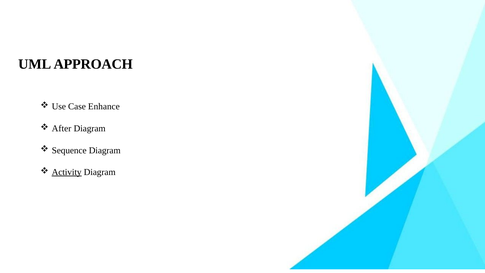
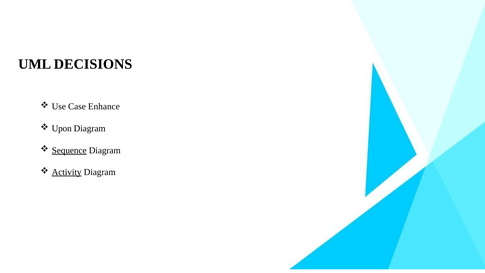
APPROACH: APPROACH -> DECISIONS
After: After -> Upon
Sequence underline: none -> present
